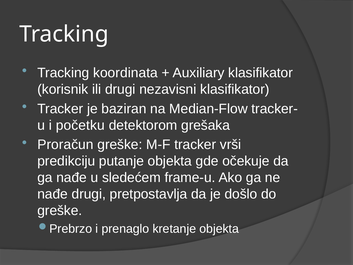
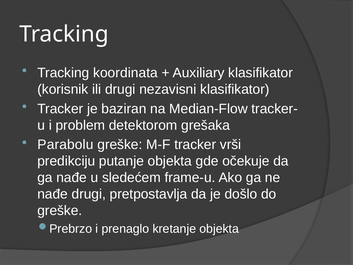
početku: početku -> problem
Proračun: Proračun -> Parabolu
